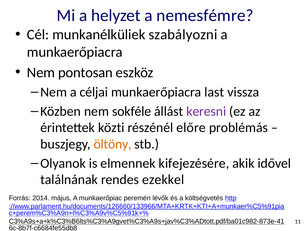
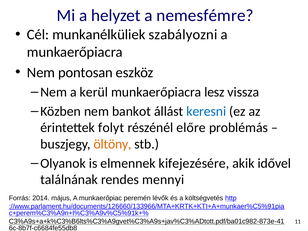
céljai: céljai -> kerül
last: last -> lesz
sokféle: sokféle -> bankot
keresni colour: purple -> blue
közti: közti -> folyt
ezekkel: ezekkel -> mennyi
